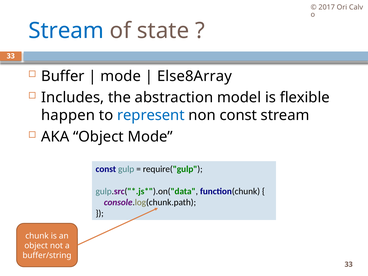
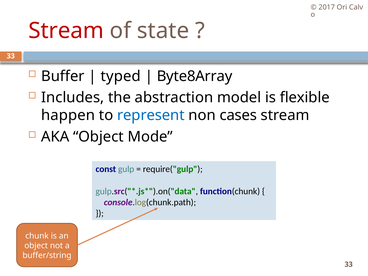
Stream at (66, 31) colour: blue -> red
mode at (121, 76): mode -> typed
Else8Array: Else8Array -> Byte8Array
non const: const -> cases
